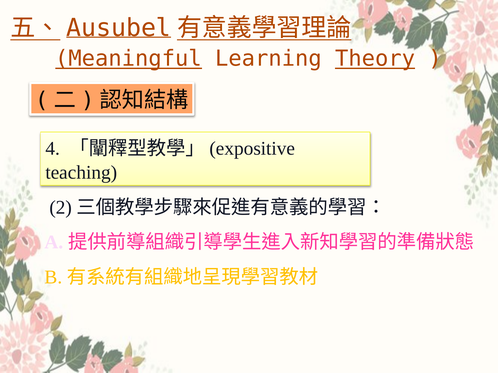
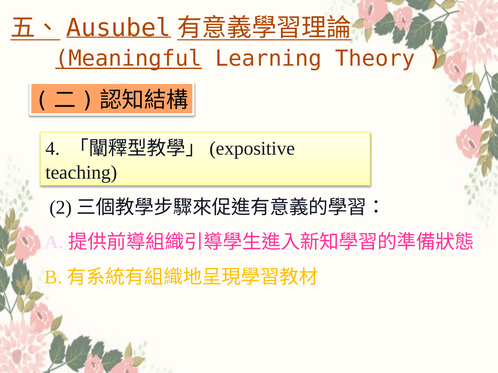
Theory underline: present -> none
